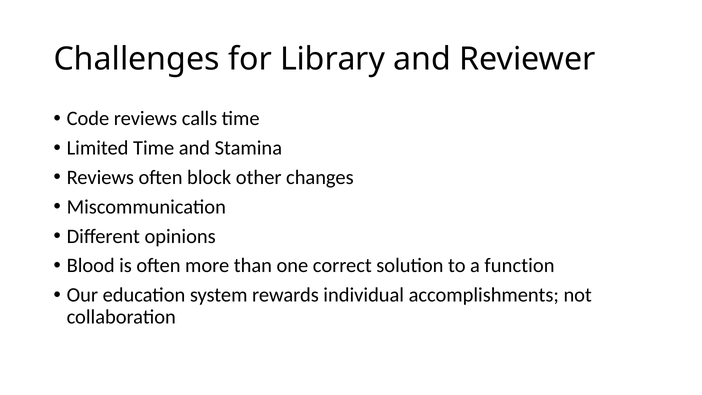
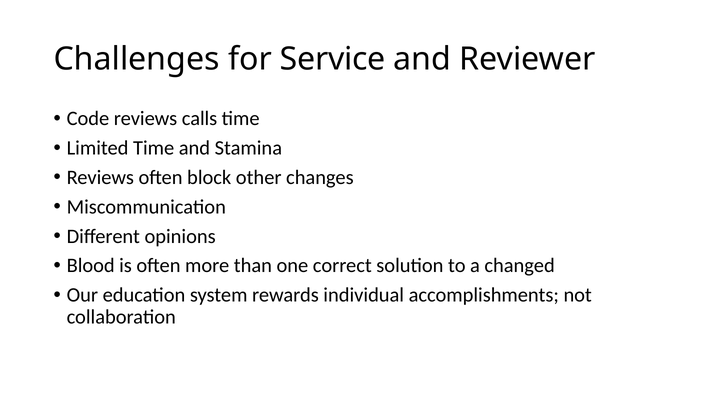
Library: Library -> Service
function: function -> changed
